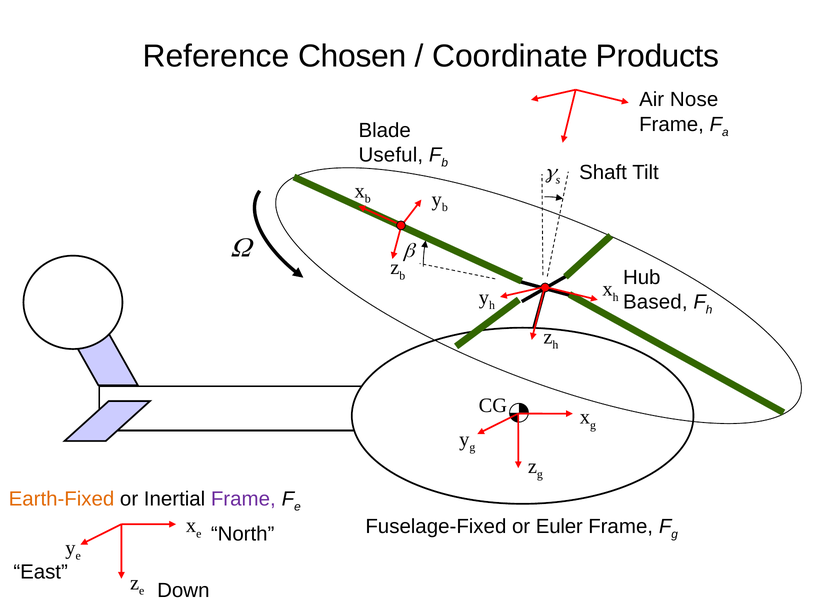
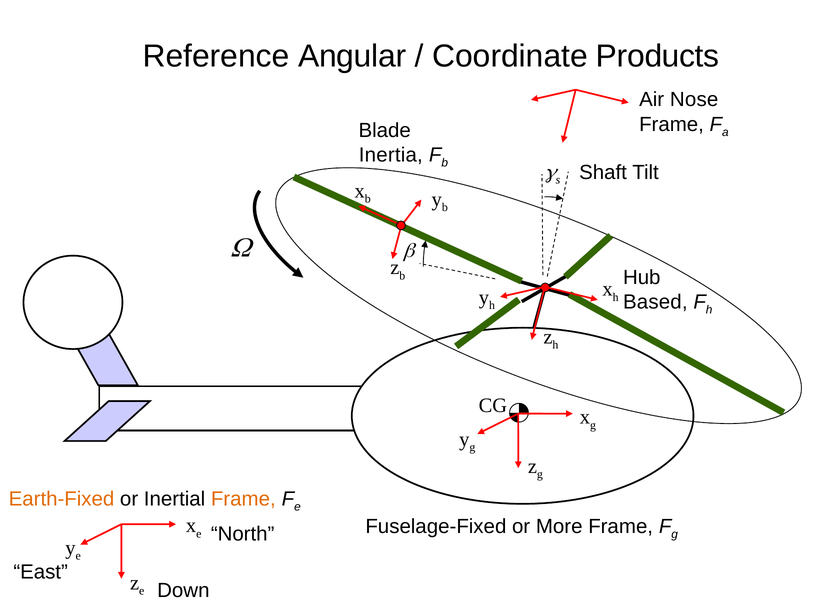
Chosen: Chosen -> Angular
Useful: Useful -> Inertia
Frame at (243, 499) colour: purple -> orange
Euler: Euler -> More
